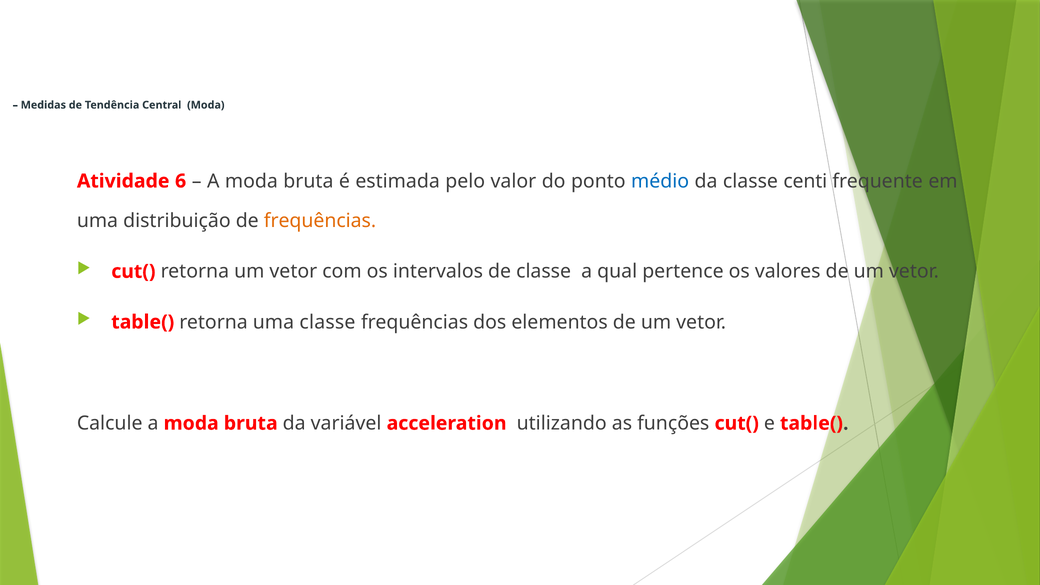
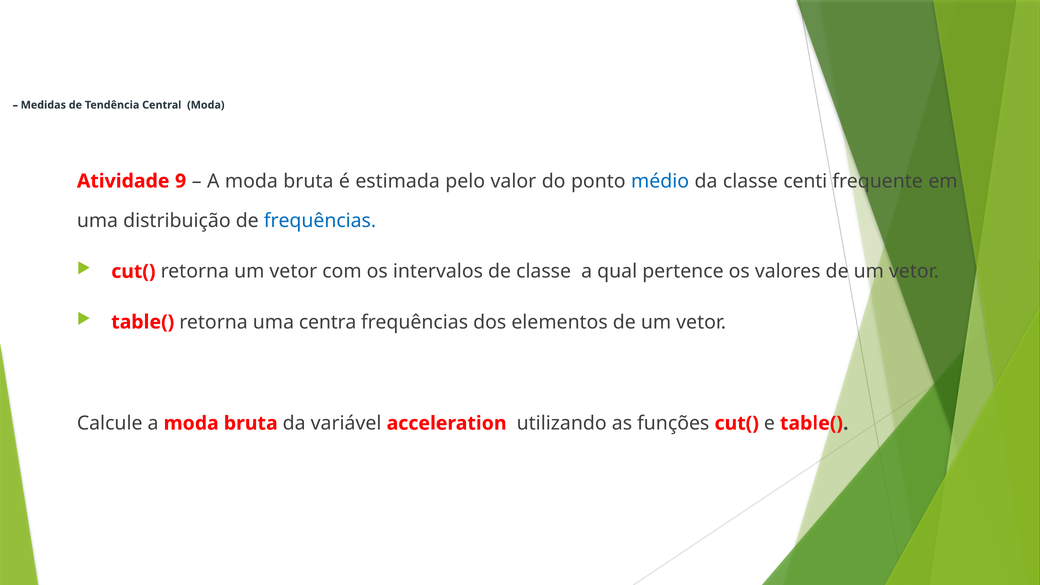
6: 6 -> 9
frequências at (320, 221) colour: orange -> blue
uma classe: classe -> centra
